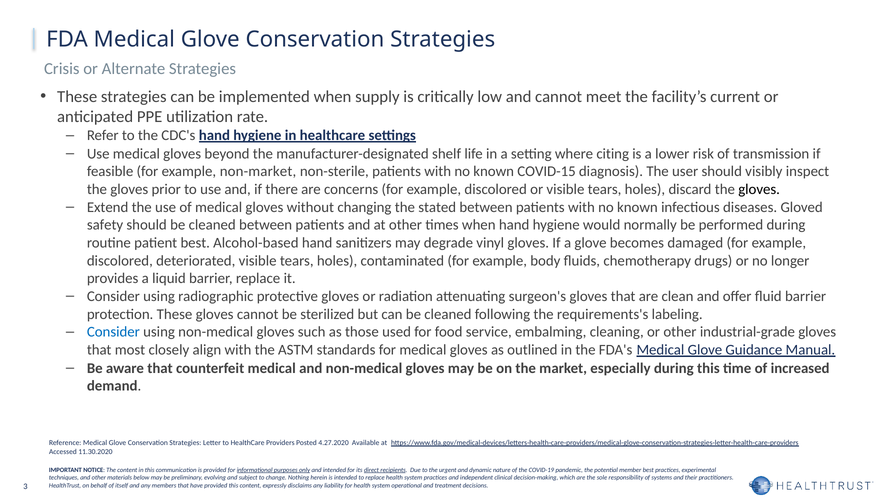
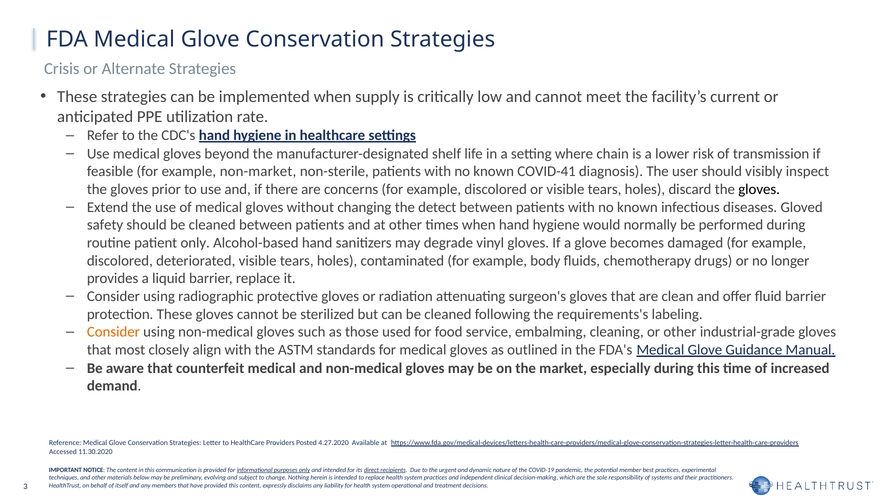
citing: citing -> chain
COVID-15: COVID-15 -> COVID-41
stated: stated -> detect
patient best: best -> only
Consider at (113, 332) colour: blue -> orange
